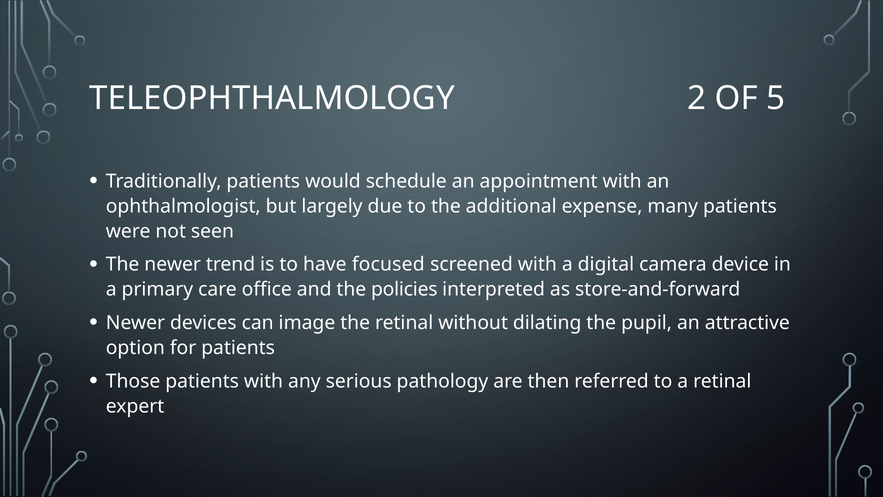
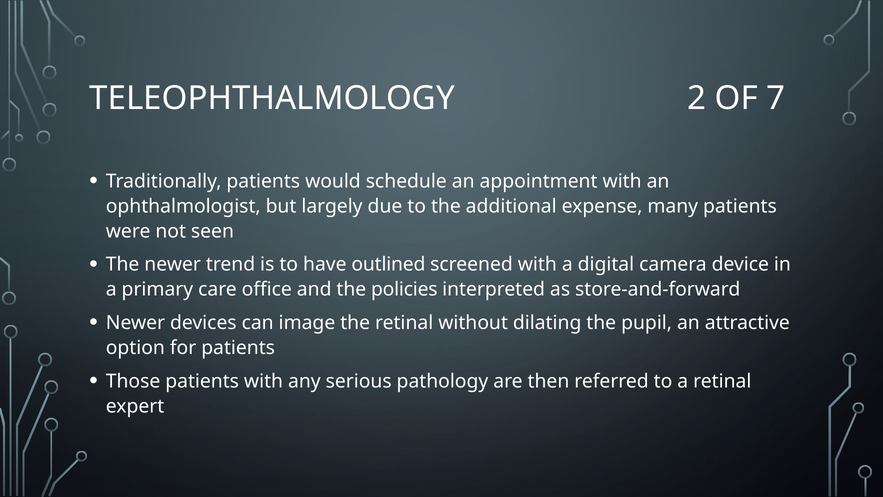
5: 5 -> 7
focused: focused -> outlined
